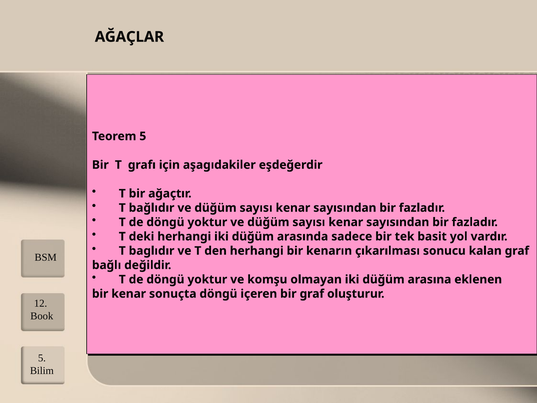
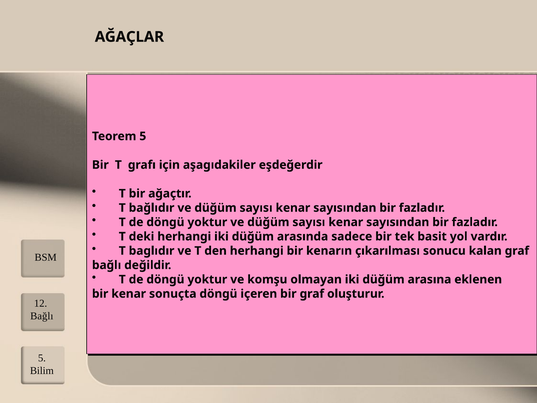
Book at (42, 316): Book -> Bağlı
